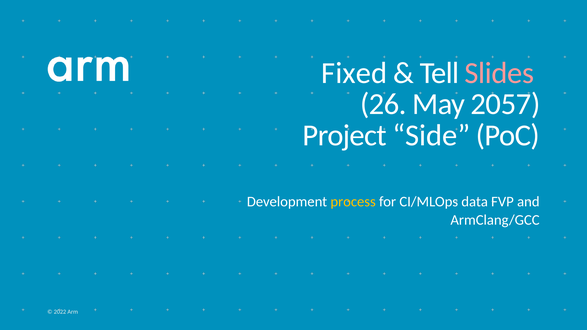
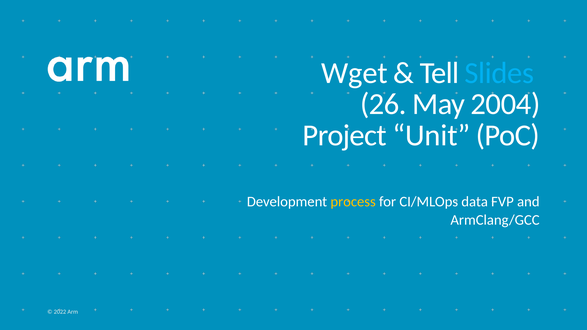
Fixed: Fixed -> Wget
Slides colour: pink -> light blue
2057: 2057 -> 2004
Side: Side -> Unit
